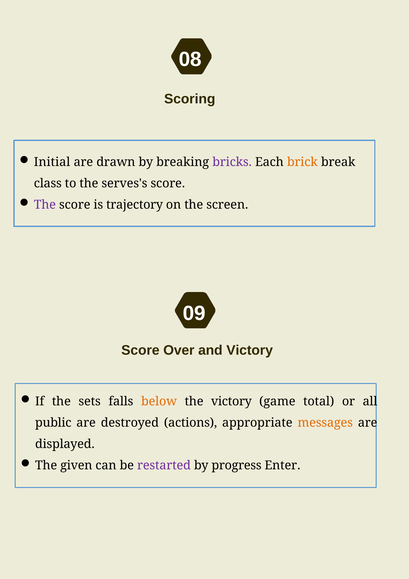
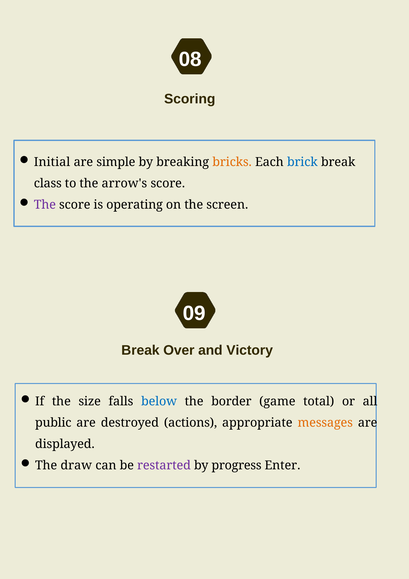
drawn: drawn -> simple
bricks colour: purple -> orange
brick colour: orange -> blue
serves's: serves's -> arrow's
trajectory: trajectory -> operating
Score at (140, 350): Score -> Break
sets: sets -> size
below colour: orange -> blue
the victory: victory -> border
given: given -> draw
